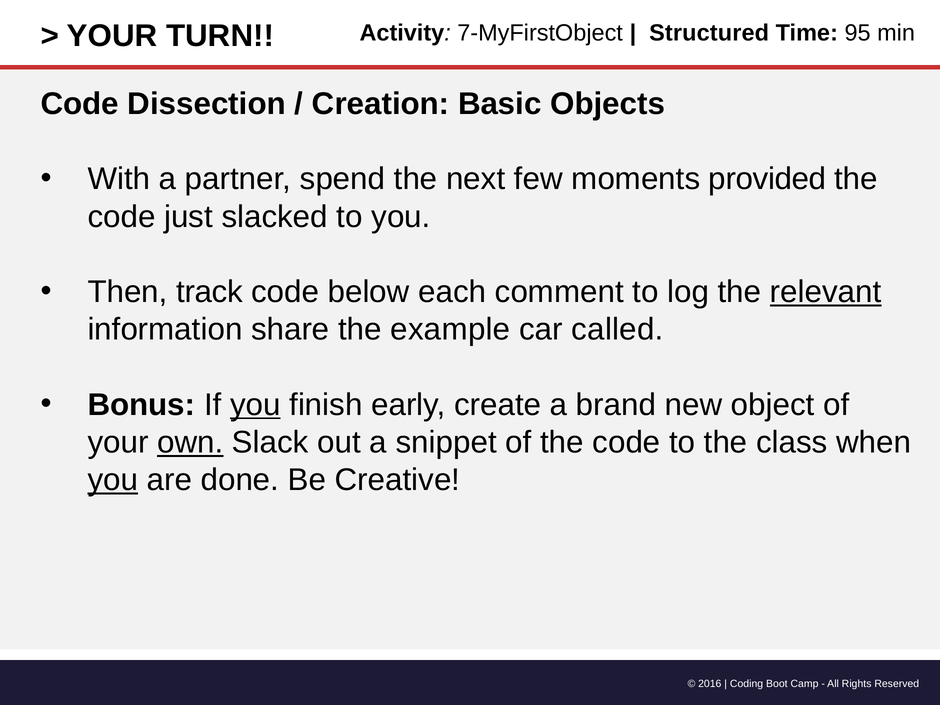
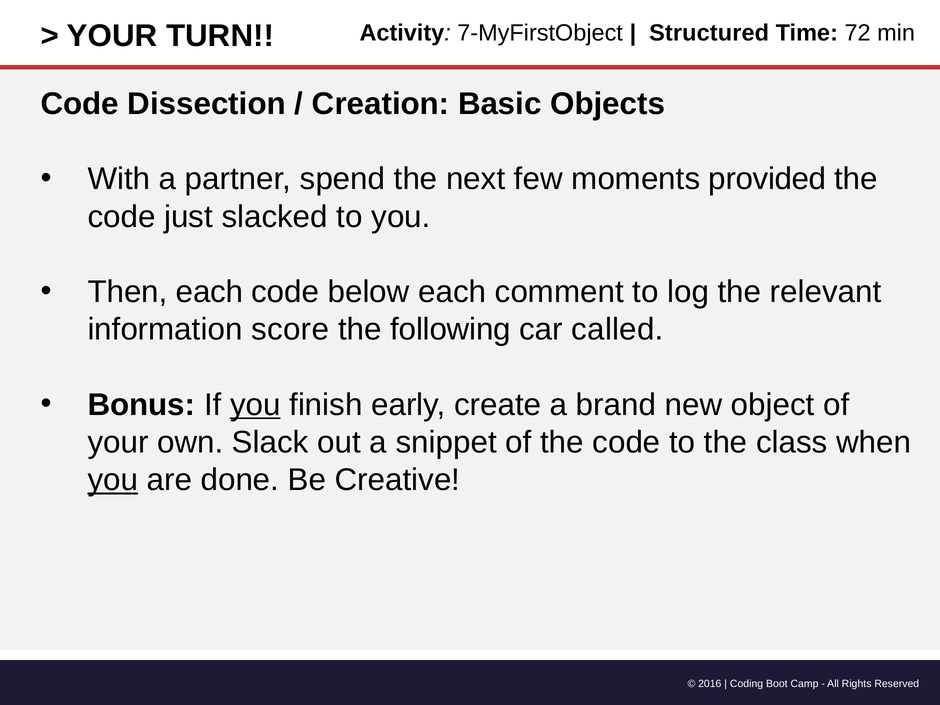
95: 95 -> 72
Then track: track -> each
relevant underline: present -> none
share: share -> score
example: example -> following
own underline: present -> none
